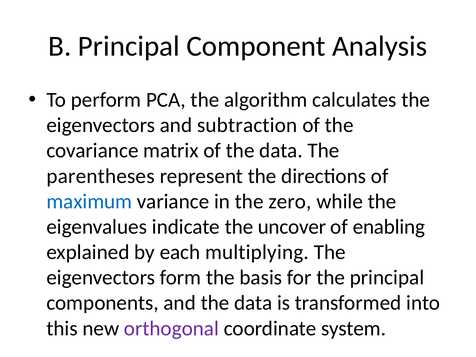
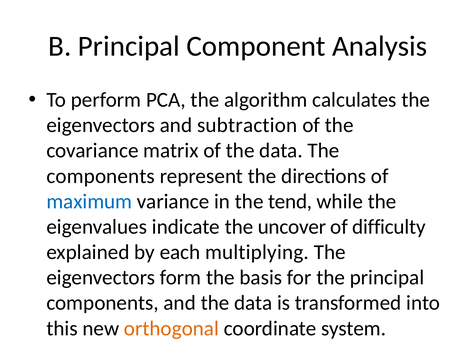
parentheses at (101, 176): parentheses -> components
zero: zero -> tend
enabling: enabling -> difficulty
orthogonal colour: purple -> orange
